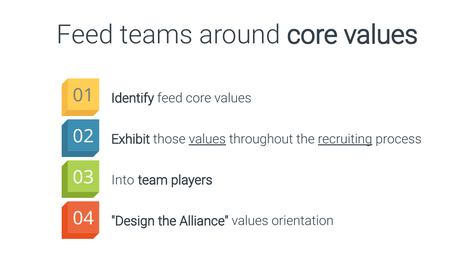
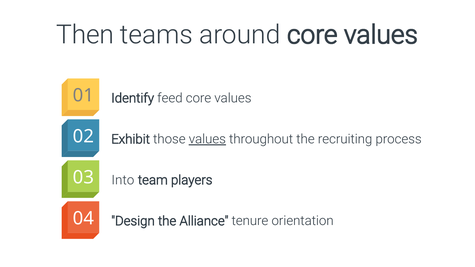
Feed at (85, 35): Feed -> Then
recruiting underline: present -> none
Alliance values: values -> tenure
